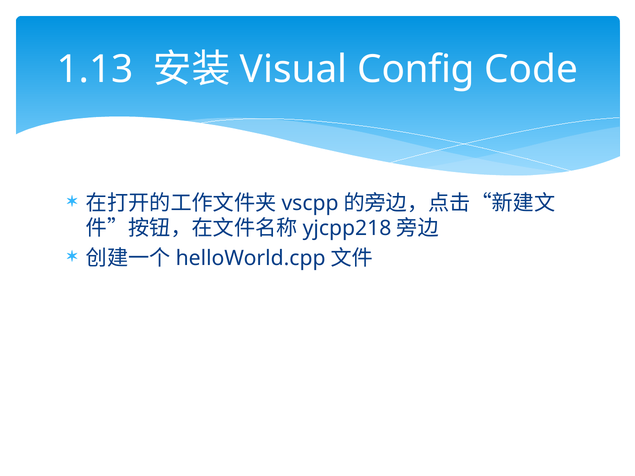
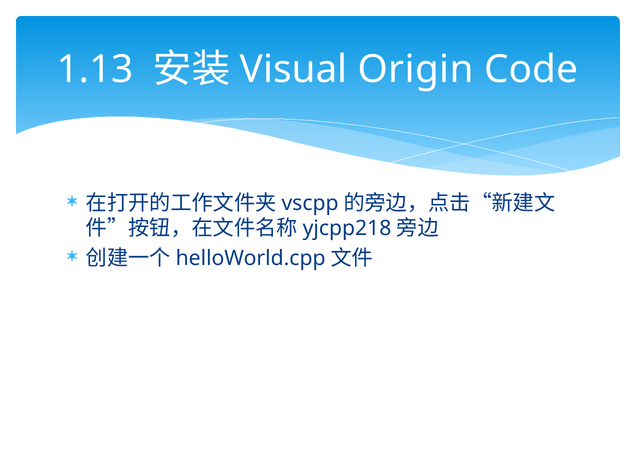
Config: Config -> Origin
